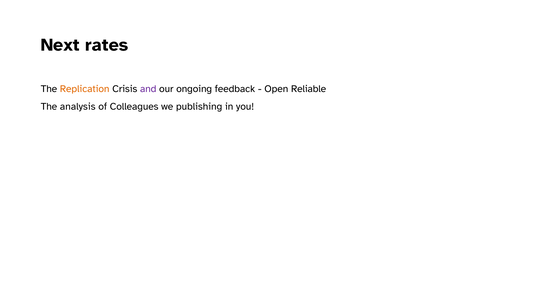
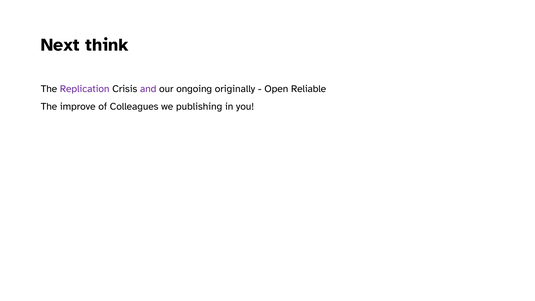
rates: rates -> think
Replication colour: orange -> purple
feedback: feedback -> originally
analysis: analysis -> improve
